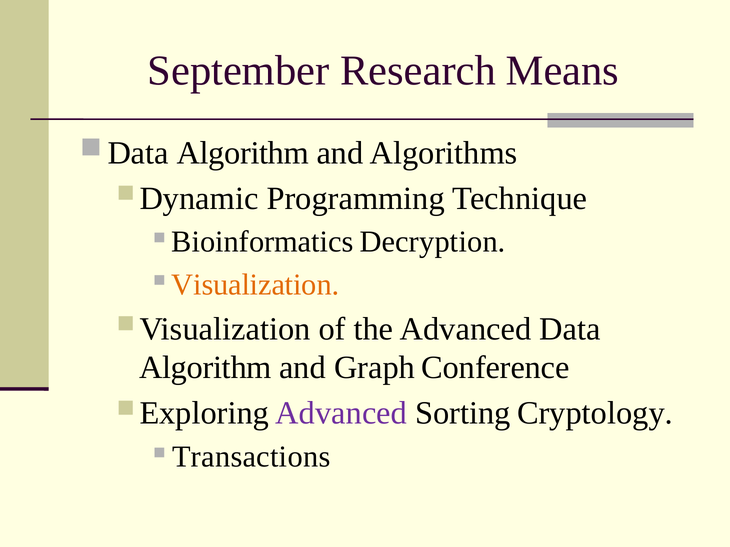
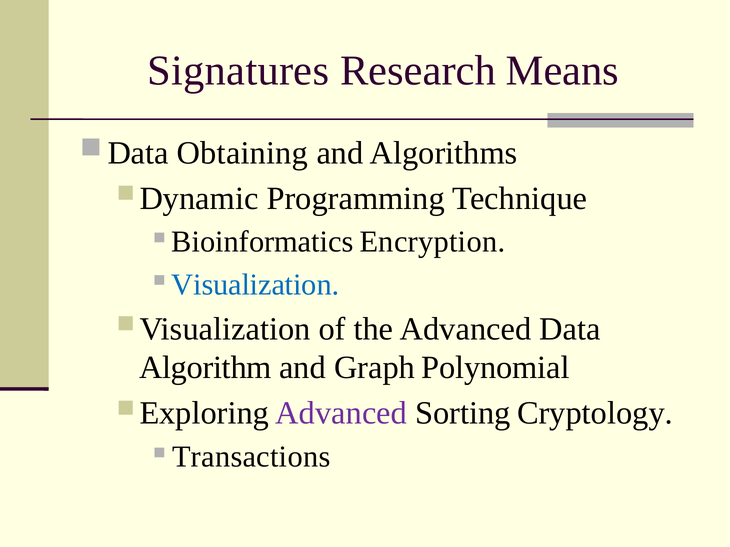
September: September -> Signatures
Algorithm at (243, 153): Algorithm -> Obtaining
Decryption: Decryption -> Encryption
Visualization colour: orange -> blue
Conference: Conference -> Polynomial
